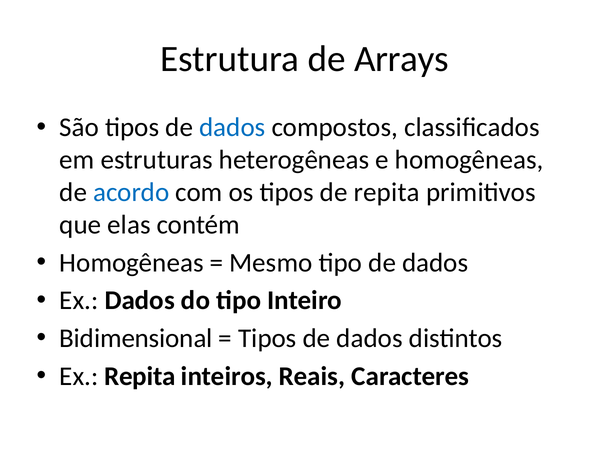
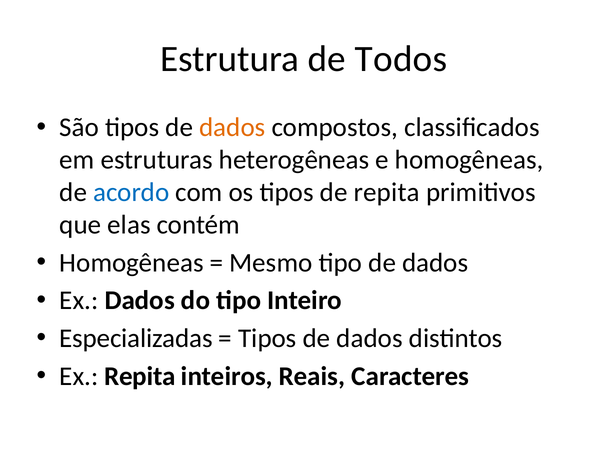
Arrays: Arrays -> Todos
dados at (232, 128) colour: blue -> orange
Bidimensional: Bidimensional -> Especializadas
